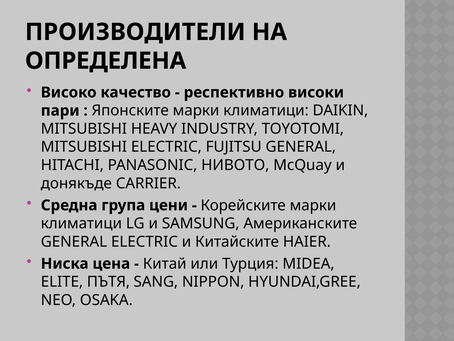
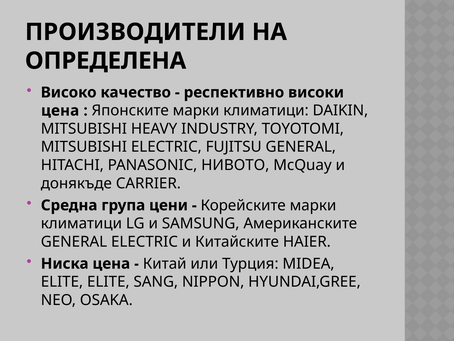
пари at (60, 110): пари -> цена
ELITE ПЪТЯ: ПЪТЯ -> ELITE
